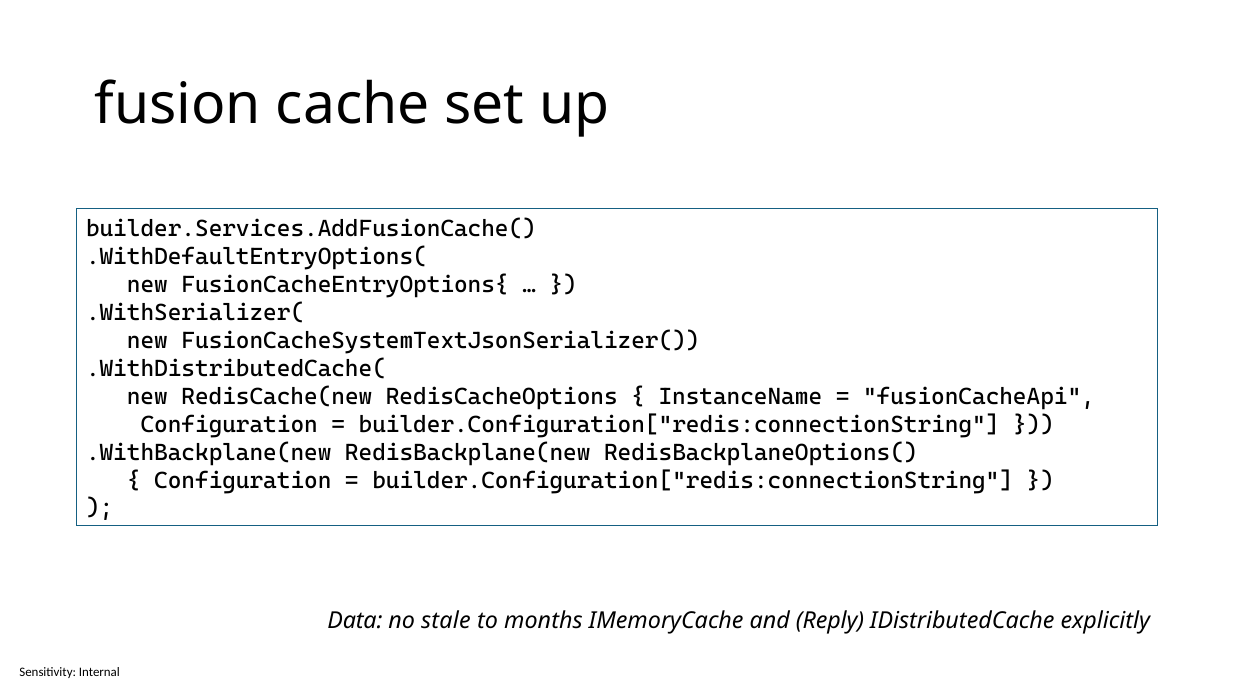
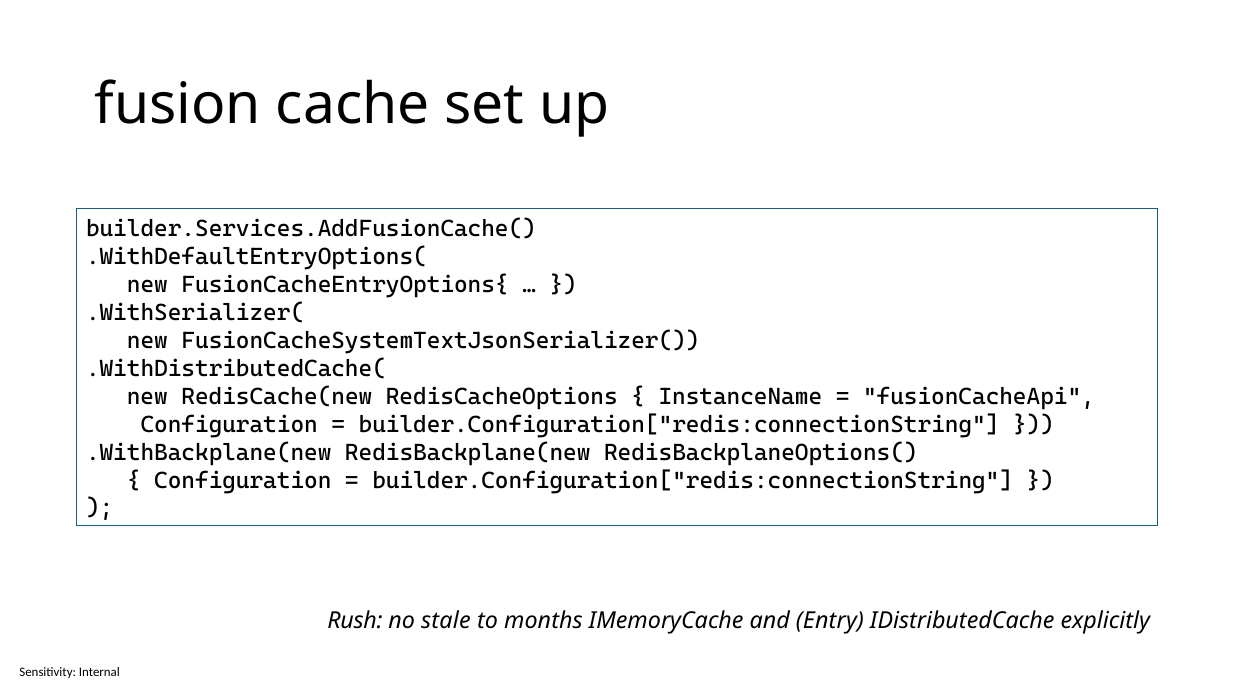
Data: Data -> Rush
Reply: Reply -> Entry
